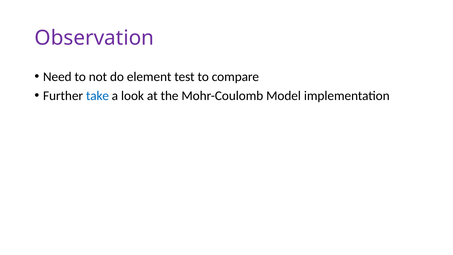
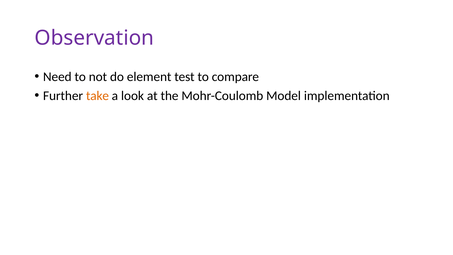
take colour: blue -> orange
